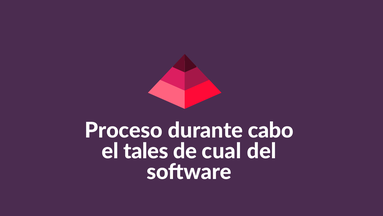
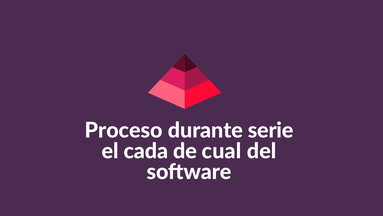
cabo: cabo -> serie
tales: tales -> cada
